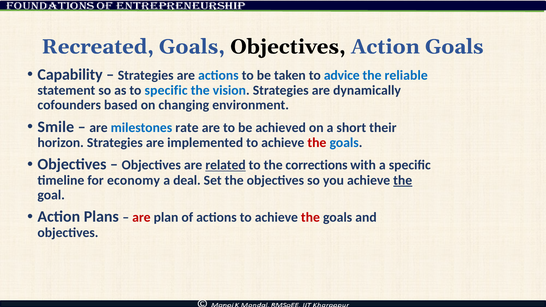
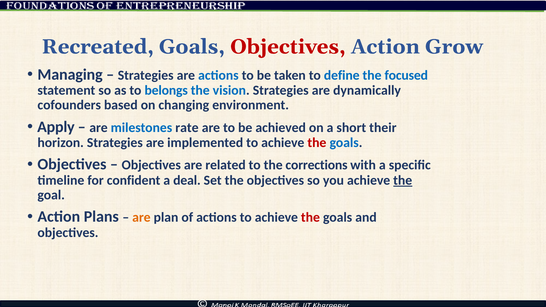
Objectives at (288, 47) colour: black -> red
Action Goals: Goals -> Grow
Capability: Capability -> Managing
advice: advice -> define
reliable: reliable -> focused
to specific: specific -> belongs
Smile: Smile -> Apply
related underline: present -> none
economy: economy -> confident
are at (141, 218) colour: red -> orange
